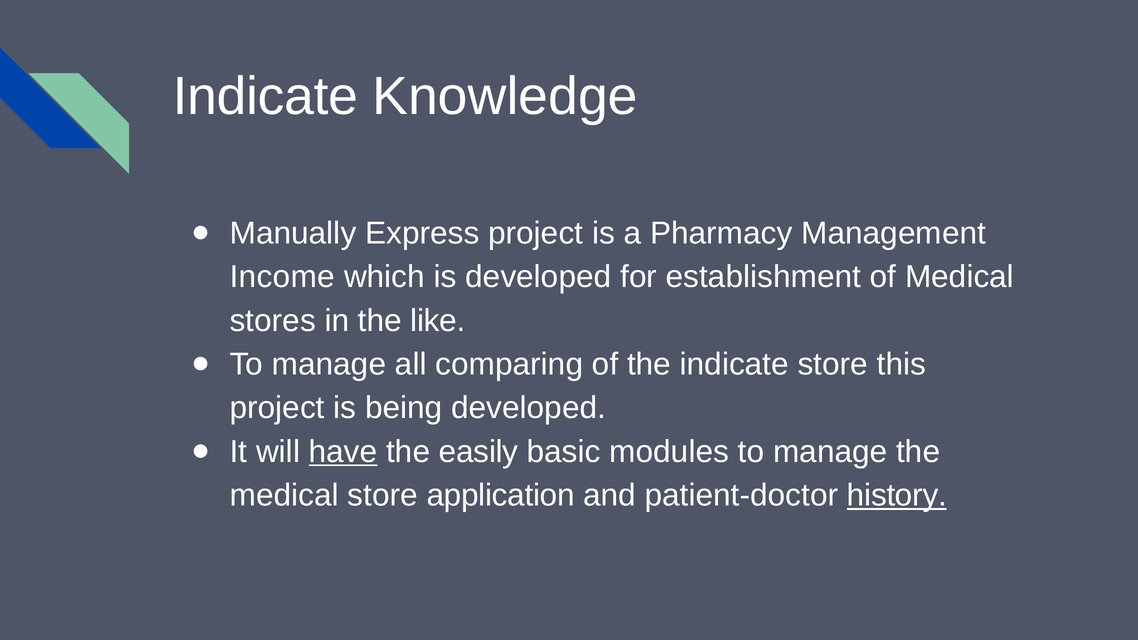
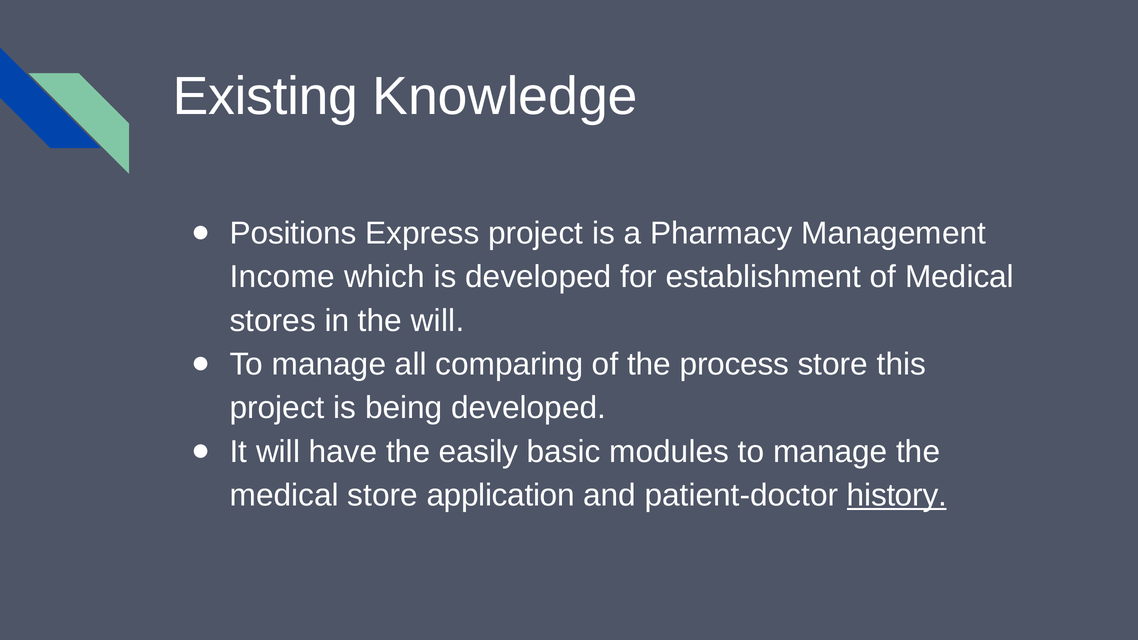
Indicate at (265, 96): Indicate -> Existing
Manually: Manually -> Positions
the like: like -> will
the indicate: indicate -> process
have underline: present -> none
